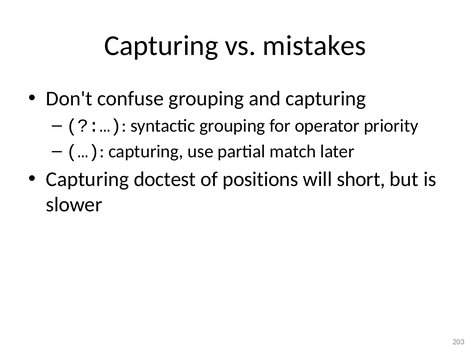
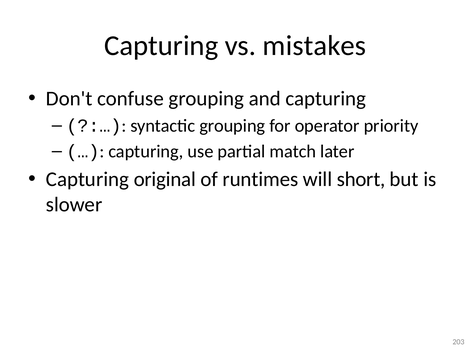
doctest: doctest -> original
positions: positions -> runtimes
